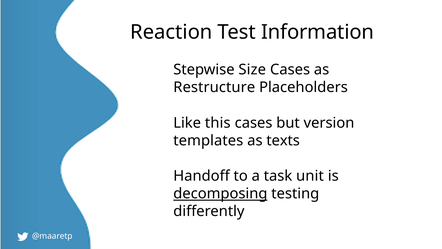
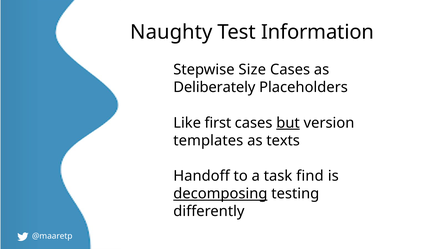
Reaction: Reaction -> Naughty
Restructure: Restructure -> Deliberately
this: this -> first
but underline: none -> present
unit: unit -> find
